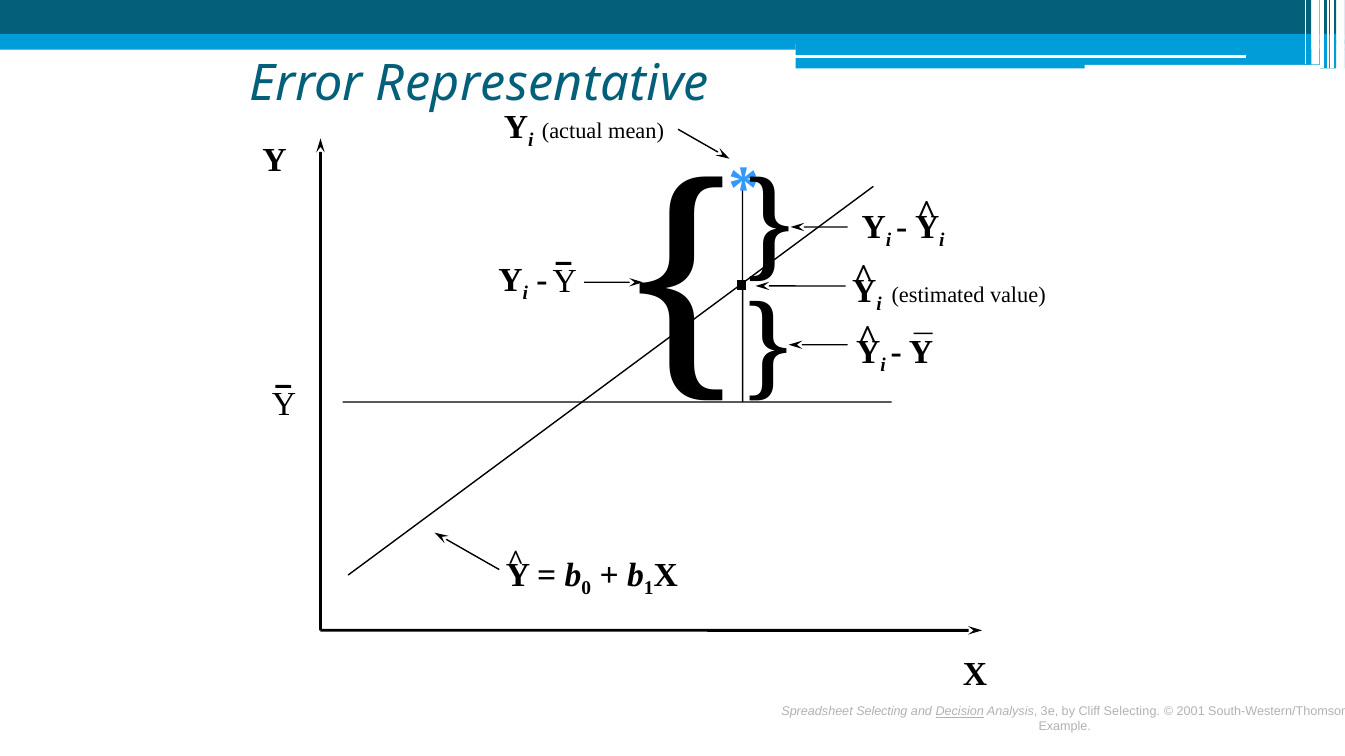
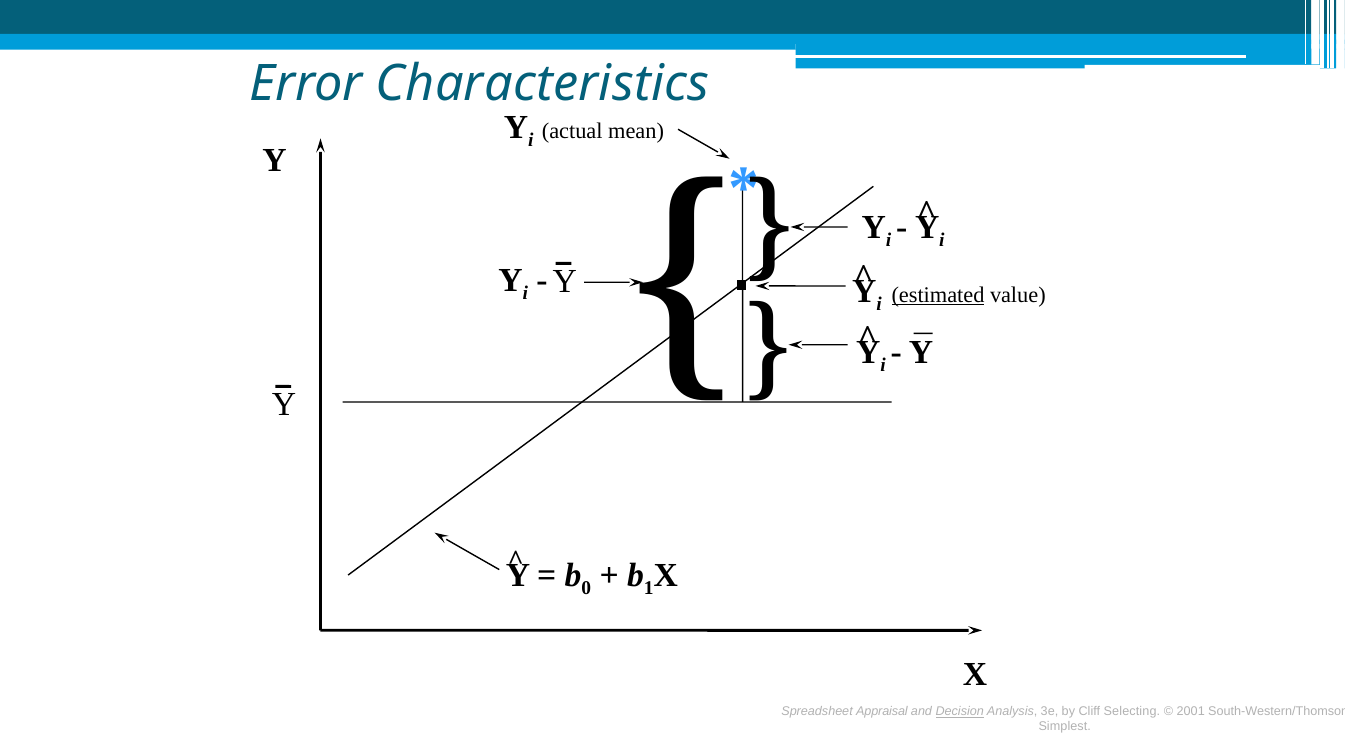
Representative: Representative -> Characteristics
estimated underline: none -> present
Spreadsheet Selecting: Selecting -> Appraisal
Example: Example -> Simplest
